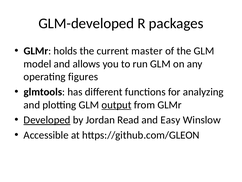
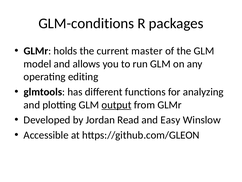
GLM-developed: GLM-developed -> GLM-conditions
figures: figures -> editing
Developed underline: present -> none
